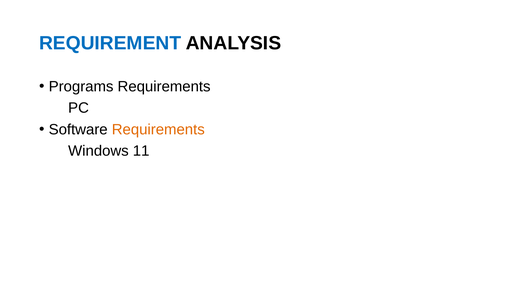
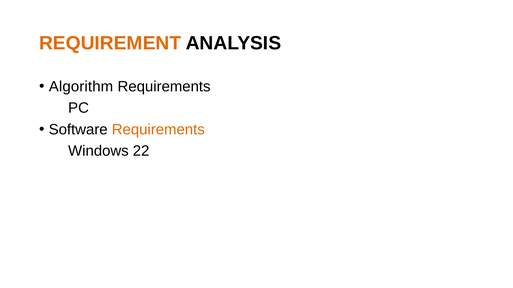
REQUIREMENT colour: blue -> orange
Programs: Programs -> Algorithm
11: 11 -> 22
